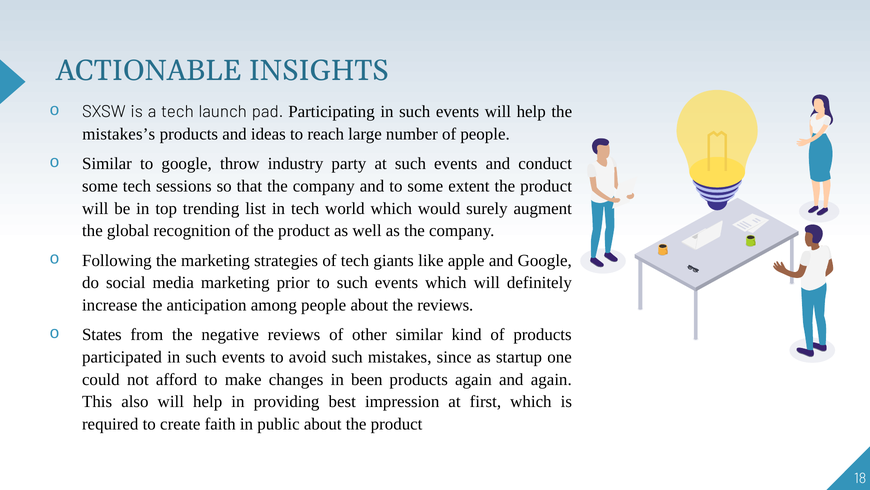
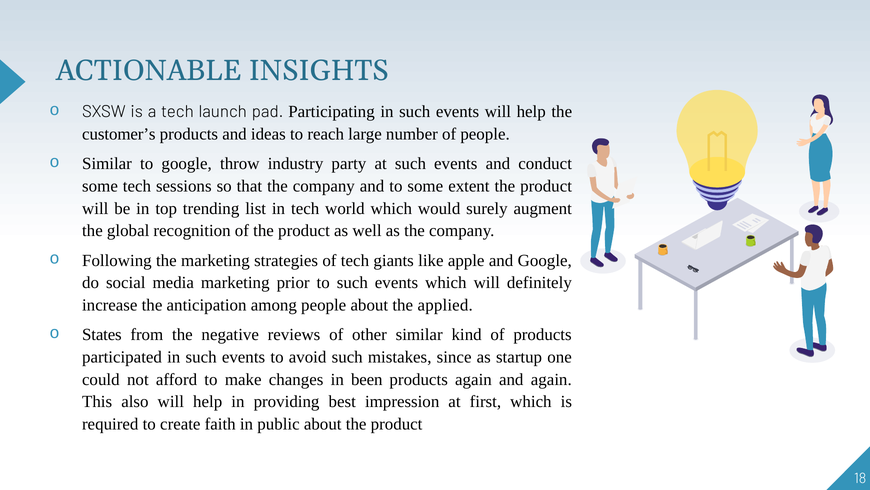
mistakes’s: mistakes’s -> customer’s
the reviews: reviews -> applied
